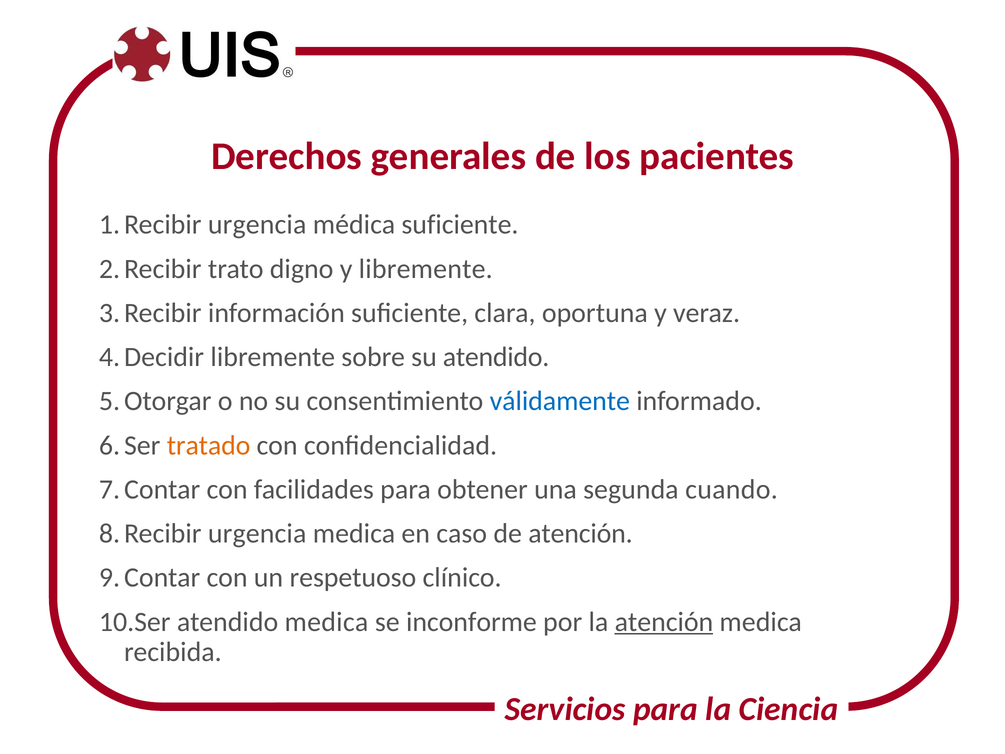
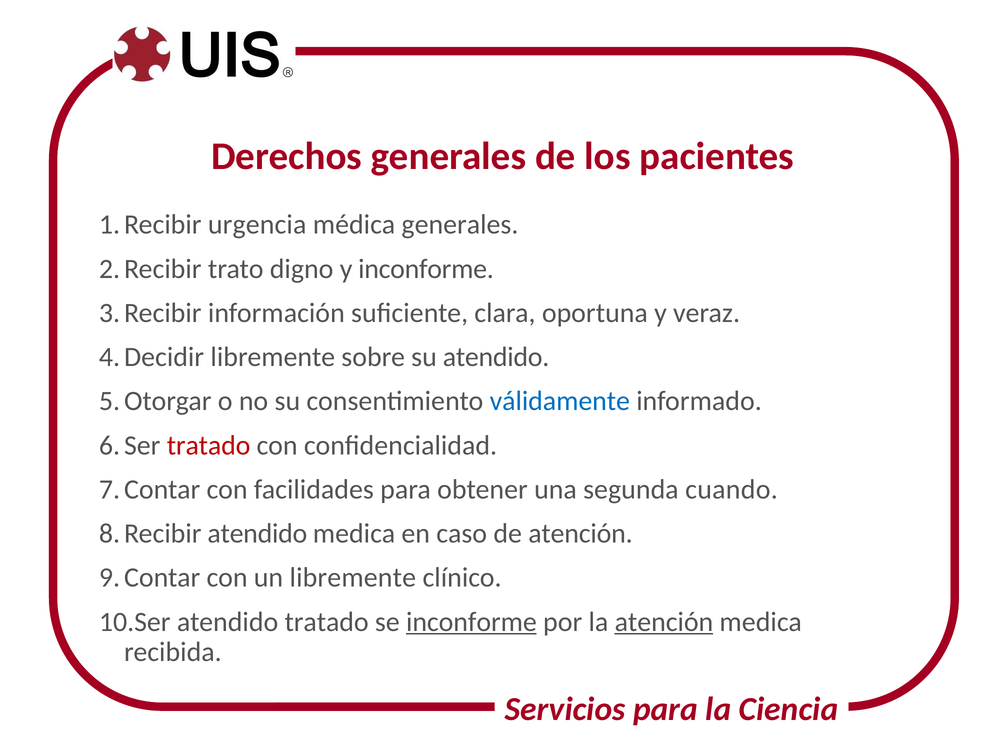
médica suficiente: suficiente -> generales
y libremente: libremente -> inconforme
tratado at (209, 445) colour: orange -> red
urgencia at (257, 533): urgencia -> atendido
un respetuoso: respetuoso -> libremente
atendido medica: medica -> tratado
inconforme at (471, 622) underline: none -> present
